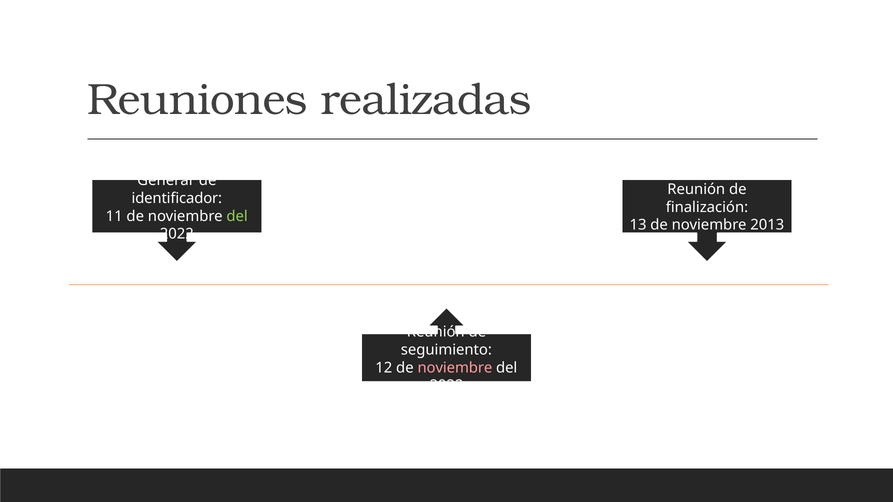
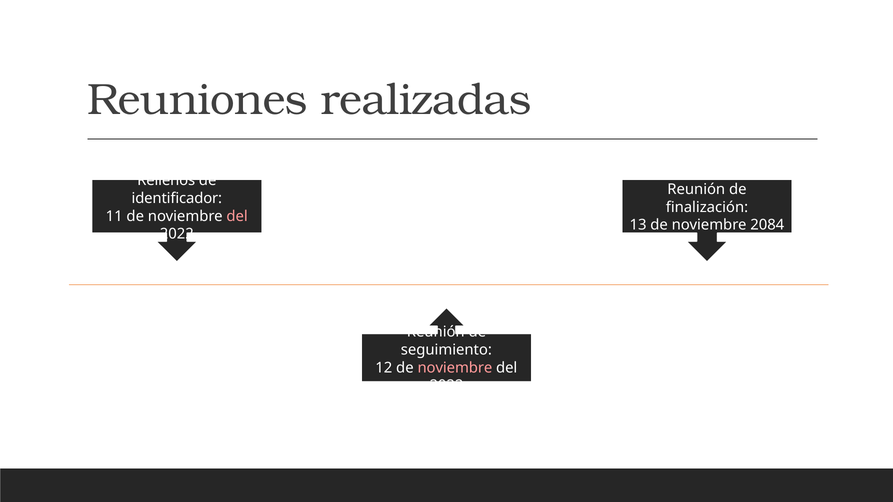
Generar: Generar -> Rellenos
del at (237, 216) colour: light green -> pink
2013: 2013 -> 2084
